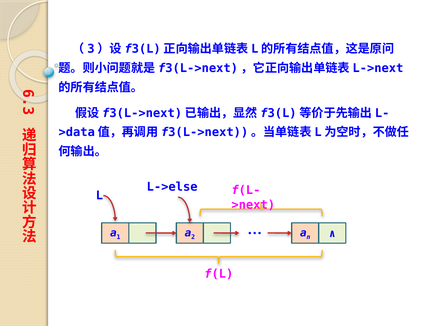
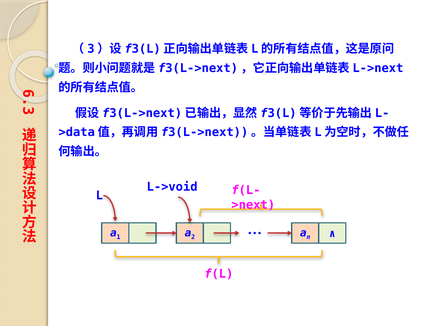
L->else: L->else -> L->void
